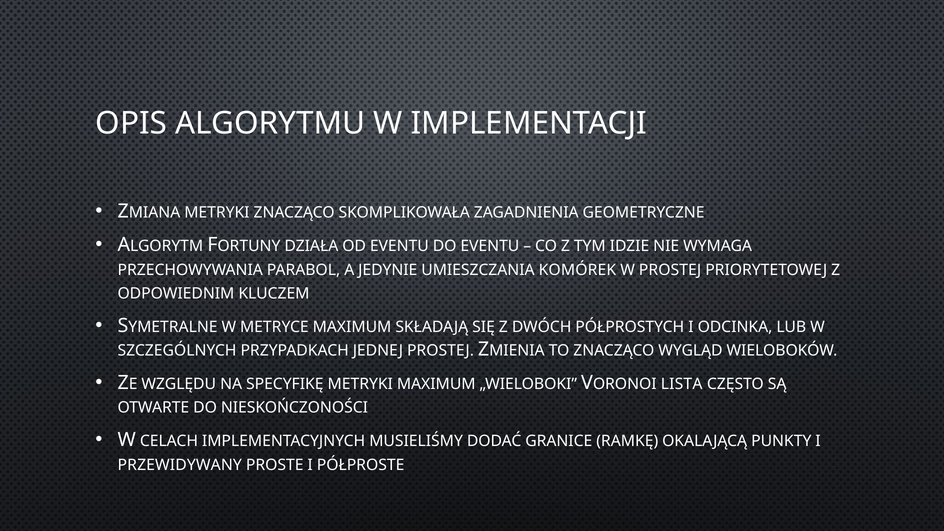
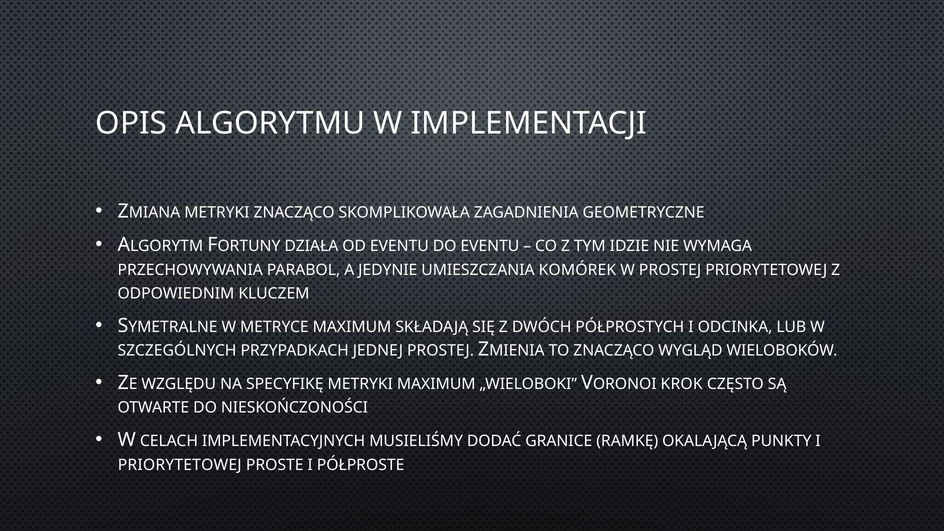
LISTA: LISTA -> KROK
PRZEWIDYWANY at (180, 465): PRZEWIDYWANY -> PRIORYTETOWEJ
